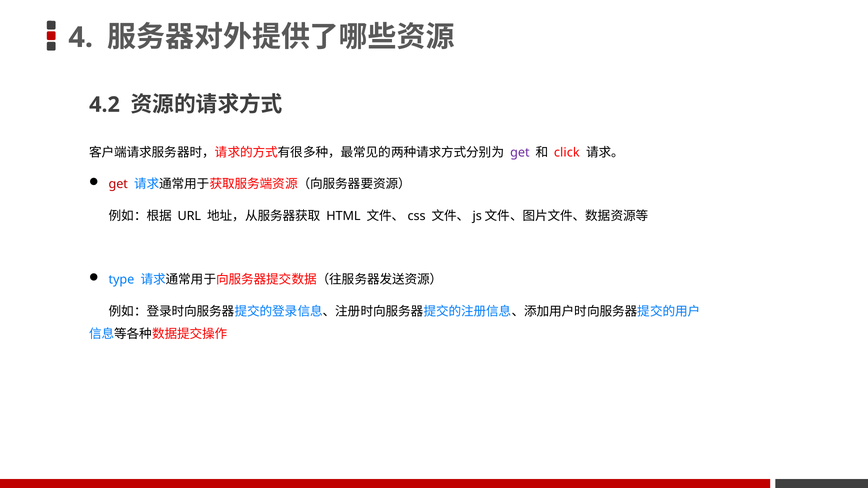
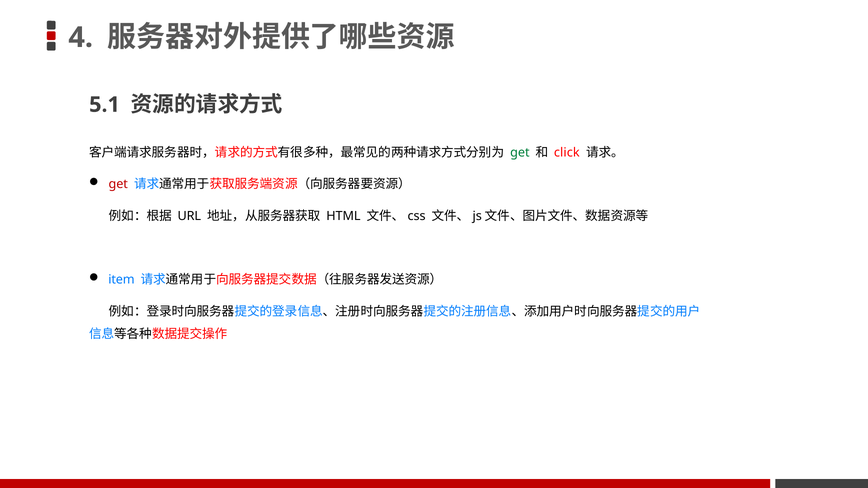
4.2: 4.2 -> 5.1
get at (520, 153) colour: purple -> green
type: type -> item
